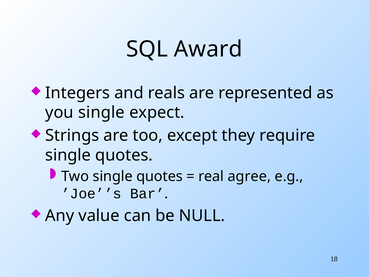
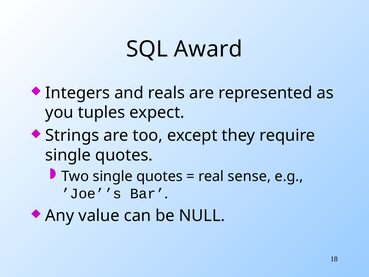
you single: single -> tuples
agree: agree -> sense
